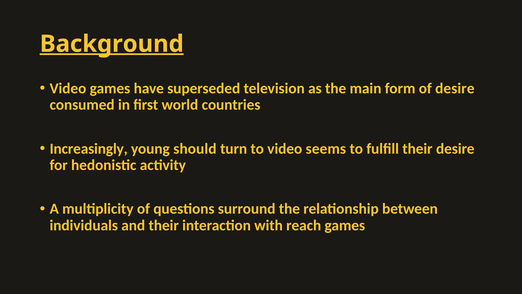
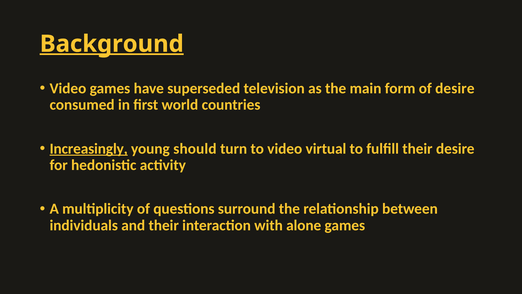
Increasingly underline: none -> present
seems: seems -> virtual
reach: reach -> alone
